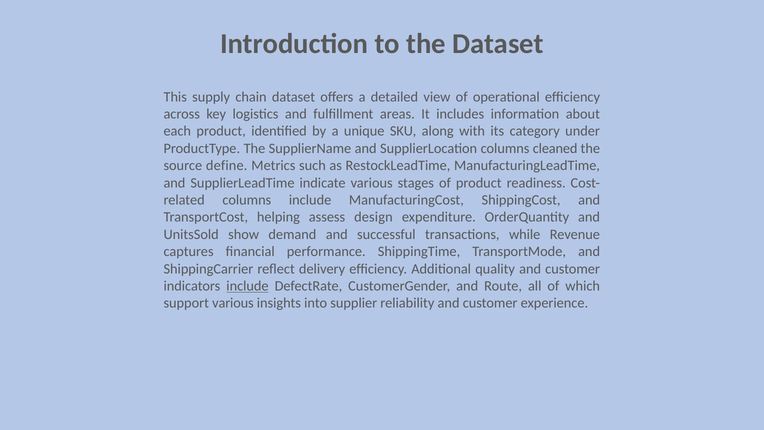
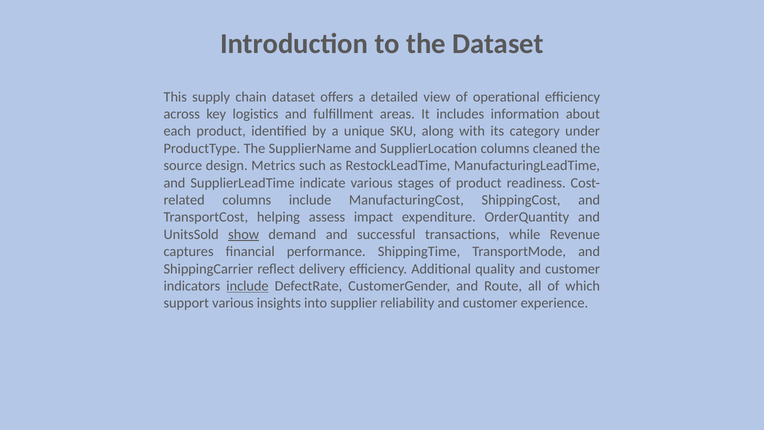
define: define -> design
design: design -> impact
show underline: none -> present
